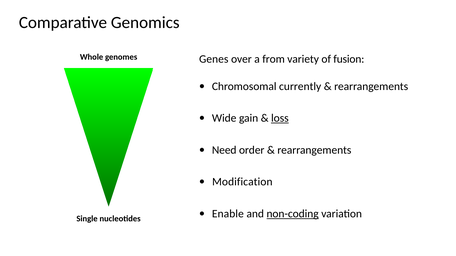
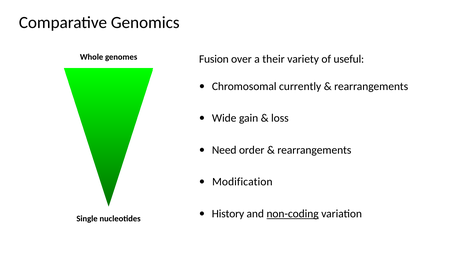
Genes: Genes -> Fusion
from: from -> their
fusion: fusion -> useful
loss underline: present -> none
Enable: Enable -> History
